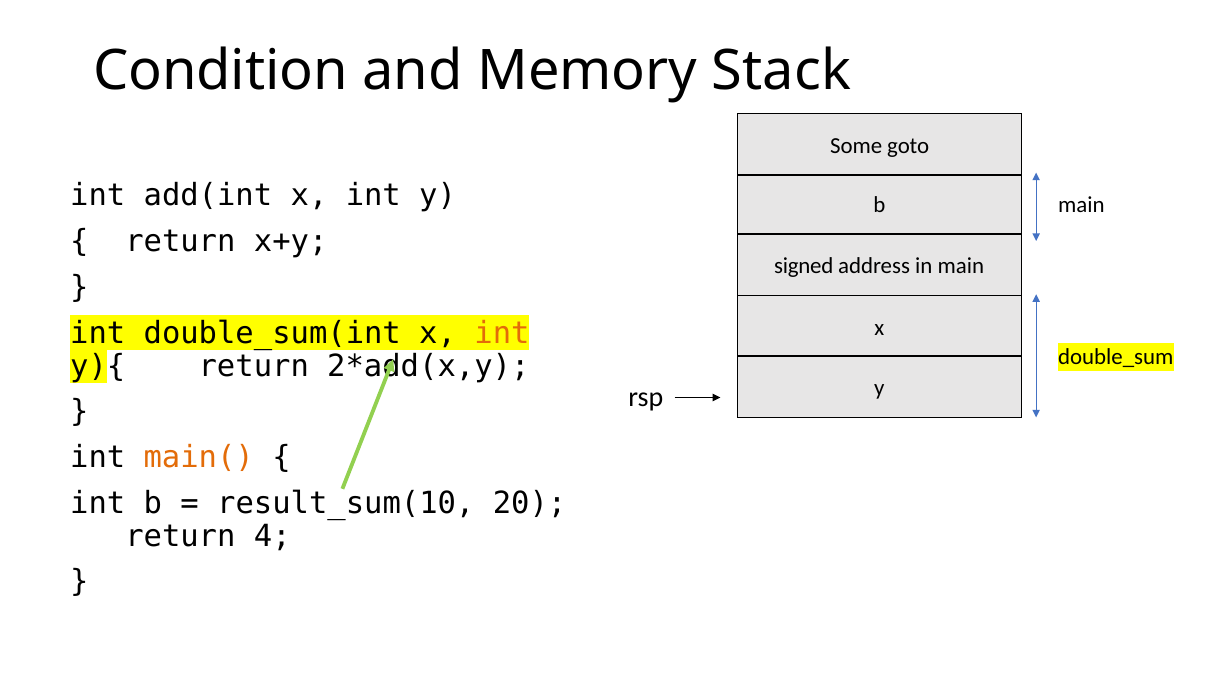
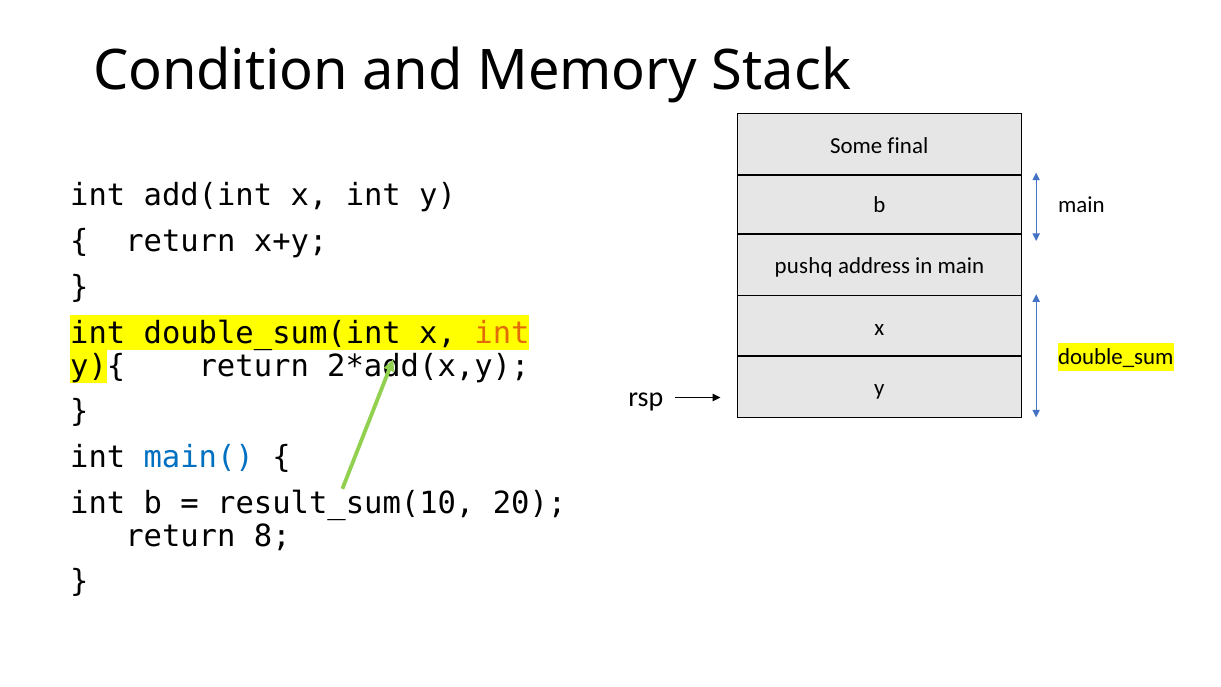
goto: goto -> final
signed: signed -> pushq
main( colour: orange -> blue
4: 4 -> 8
